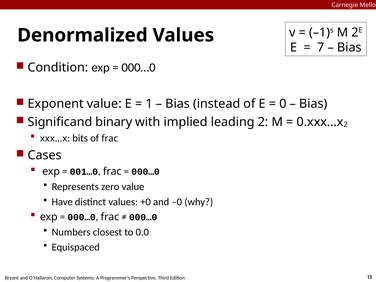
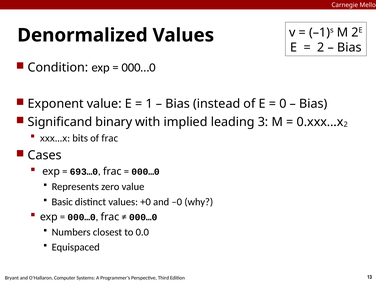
7 at (321, 48): 7 -> 2
leading 2: 2 -> 3
001…0: 001…0 -> 693…0
Have: Have -> Basic
